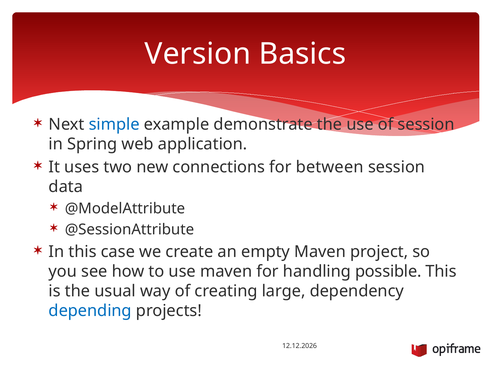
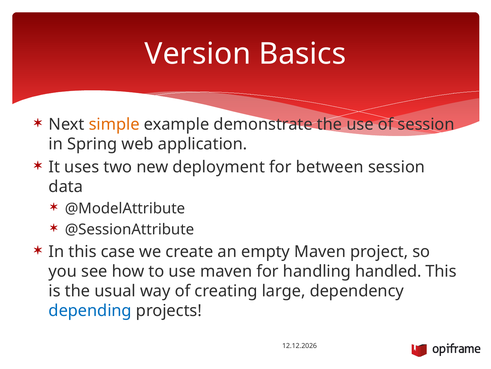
simple colour: blue -> orange
connections: connections -> deployment
possible: possible -> handled
